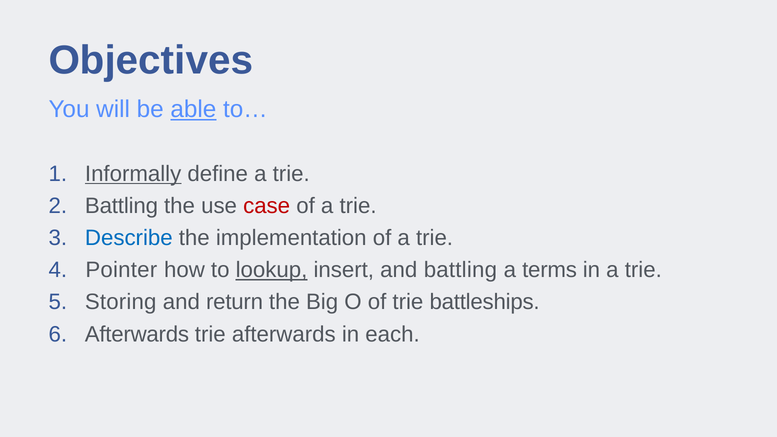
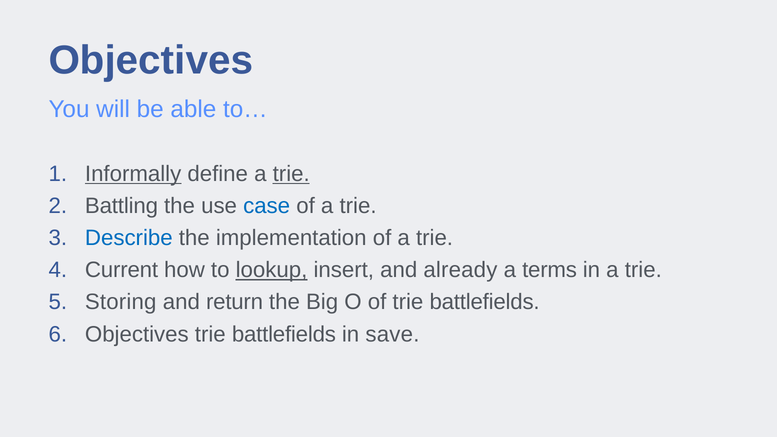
able underline: present -> none
trie at (291, 174) underline: none -> present
case colour: red -> blue
Pointer: Pointer -> Current
and battling: battling -> already
of trie battleships: battleships -> battlefields
Afterwards at (137, 334): Afterwards -> Objectives
afterwards at (284, 334): afterwards -> battlefields
each: each -> save
